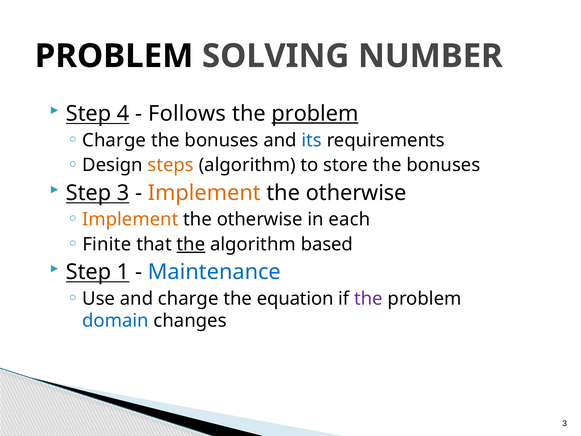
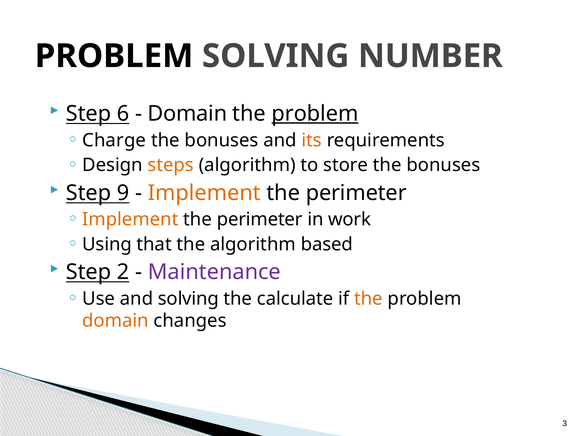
4: 4 -> 6
Follows at (187, 114): Follows -> Domain
its colour: blue -> orange
Step 3: 3 -> 9
otherwise at (356, 193): otherwise -> perimeter
otherwise at (260, 219): otherwise -> perimeter
each: each -> work
Finite: Finite -> Using
the at (191, 244) underline: present -> none
1: 1 -> 2
Maintenance colour: blue -> purple
and charge: charge -> solving
equation: equation -> calculate
the at (368, 298) colour: purple -> orange
domain at (115, 321) colour: blue -> orange
